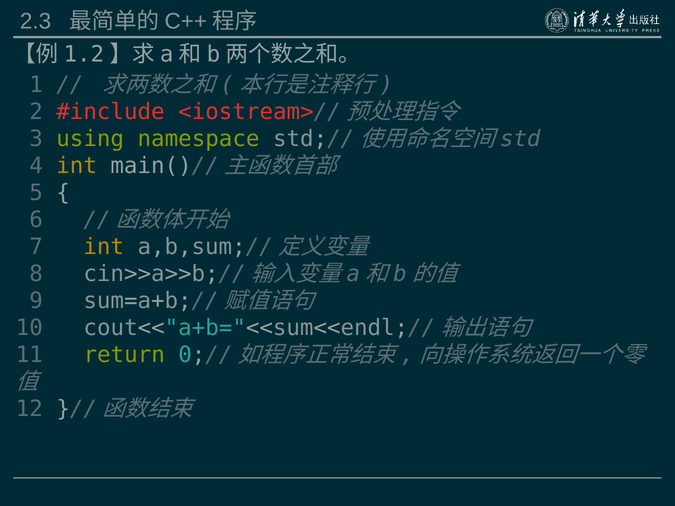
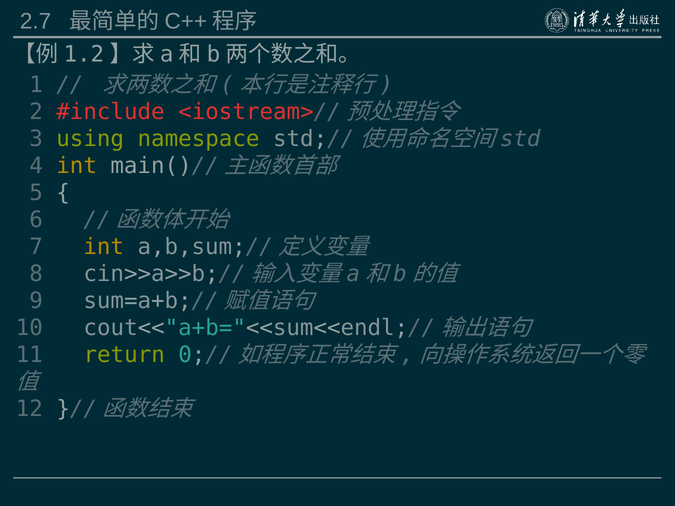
2.3: 2.3 -> 2.7
